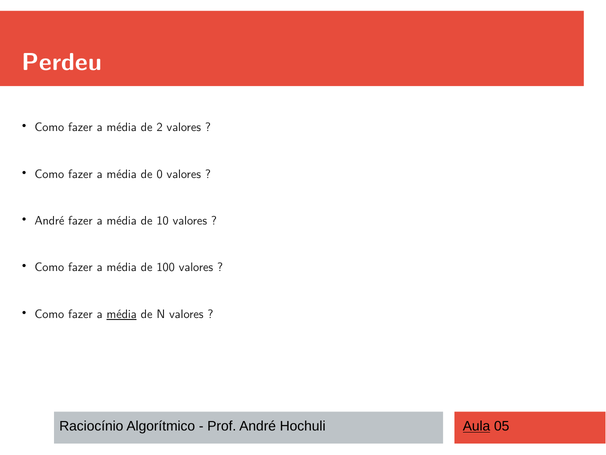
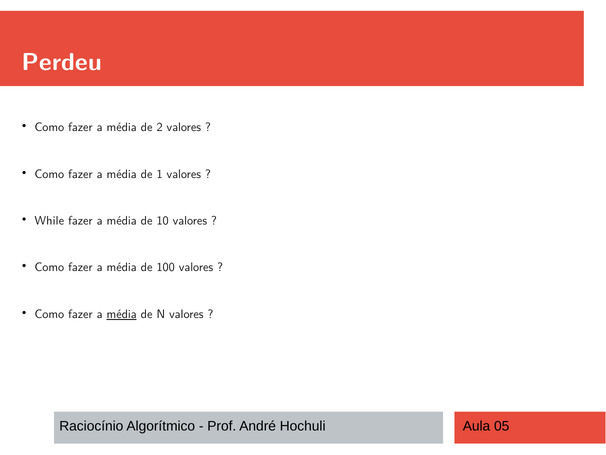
0: 0 -> 1
André at (49, 220): André -> While
Aula underline: present -> none
